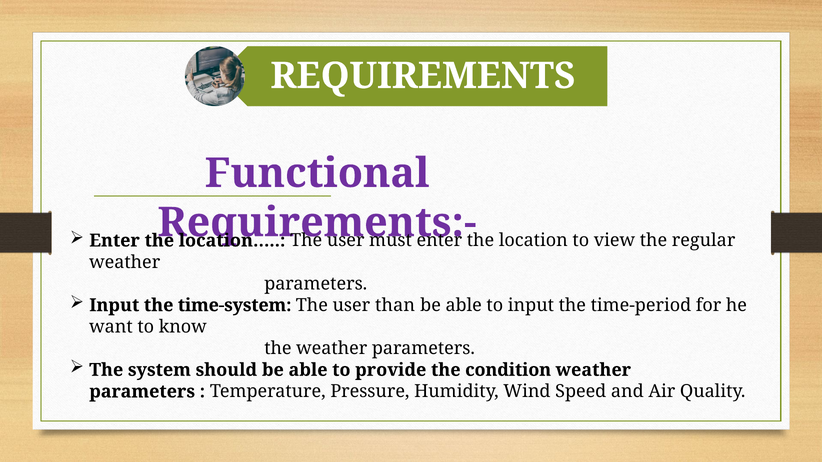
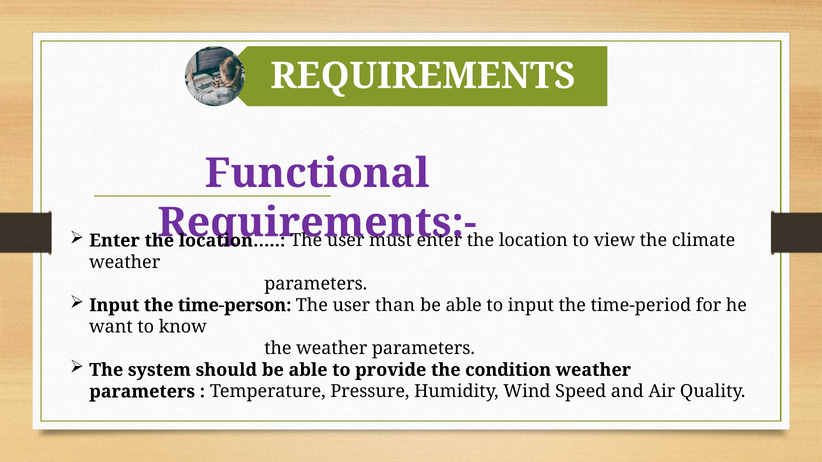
regular: regular -> climate
time-system: time-system -> time-person
